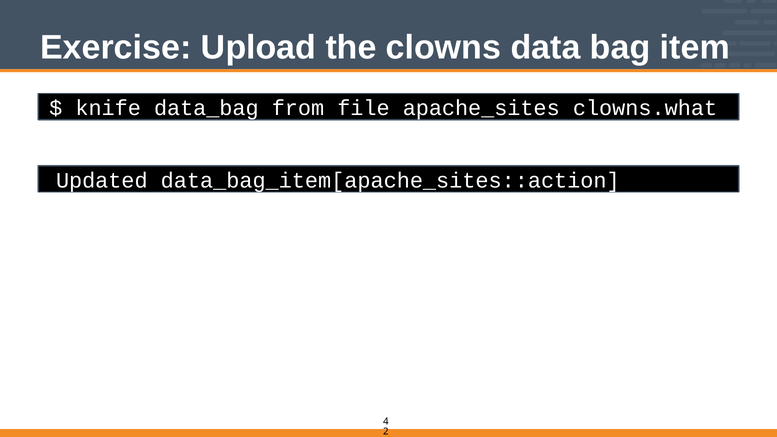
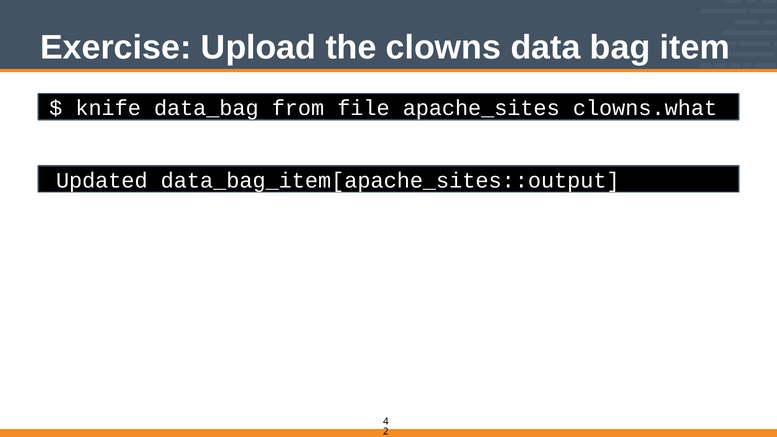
data_bag_item[apache_sites::action: data_bag_item[apache_sites::action -> data_bag_item[apache_sites::output
